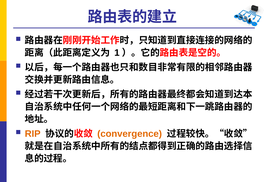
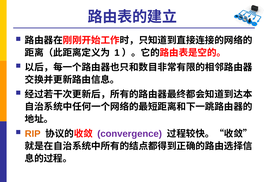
convergence colour: orange -> purple
